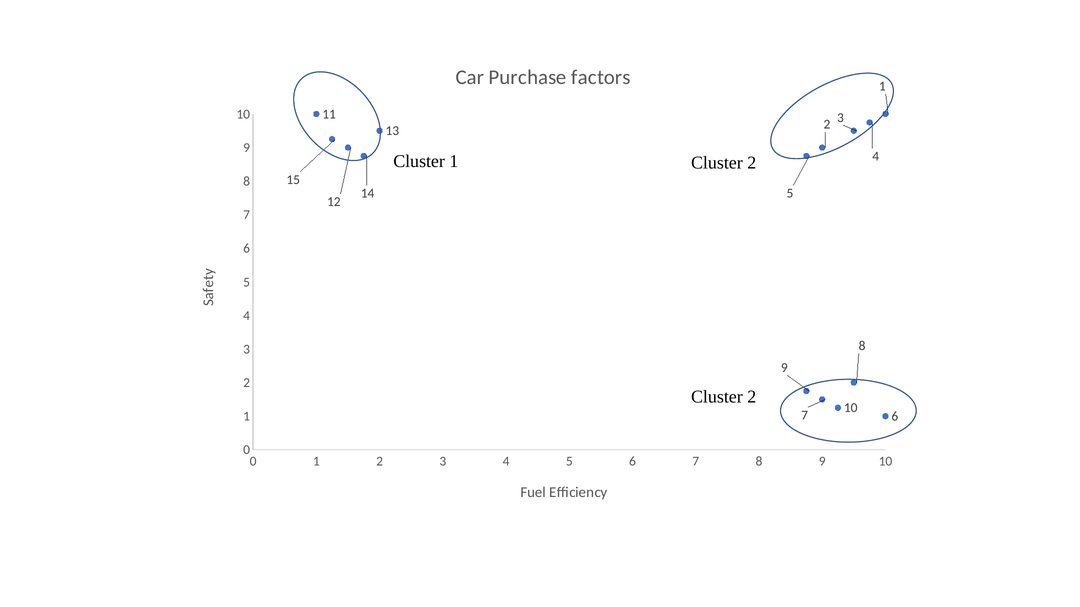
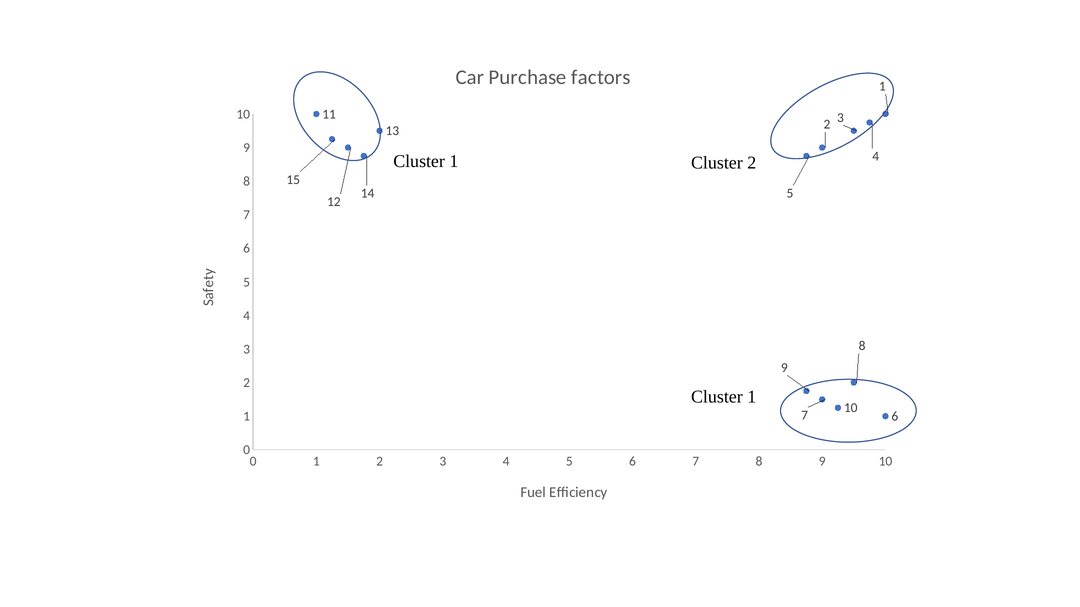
2 at (752, 397): 2 -> 1
